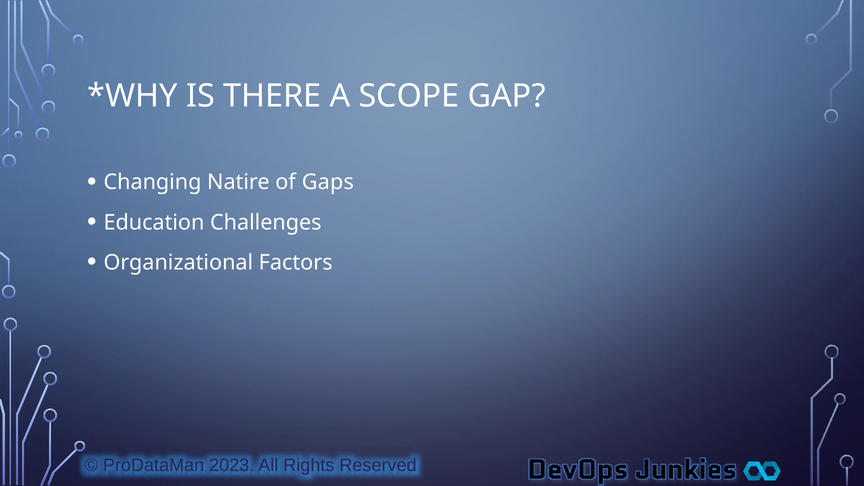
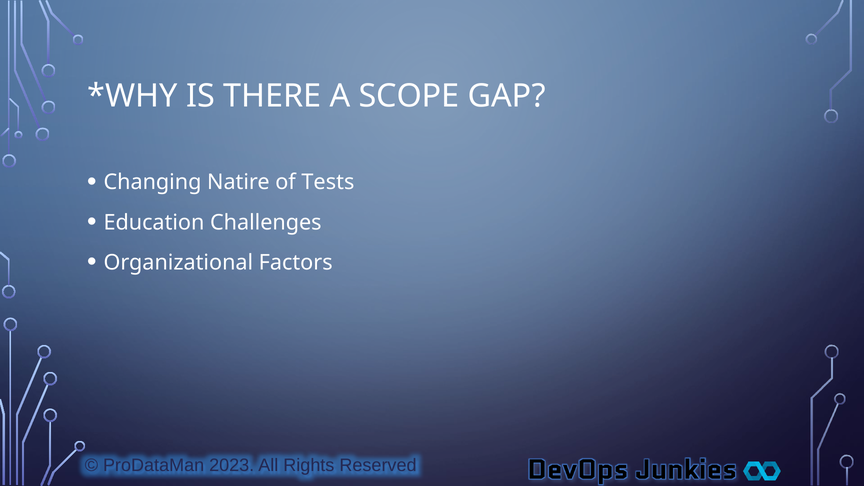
Gaps: Gaps -> Tests
